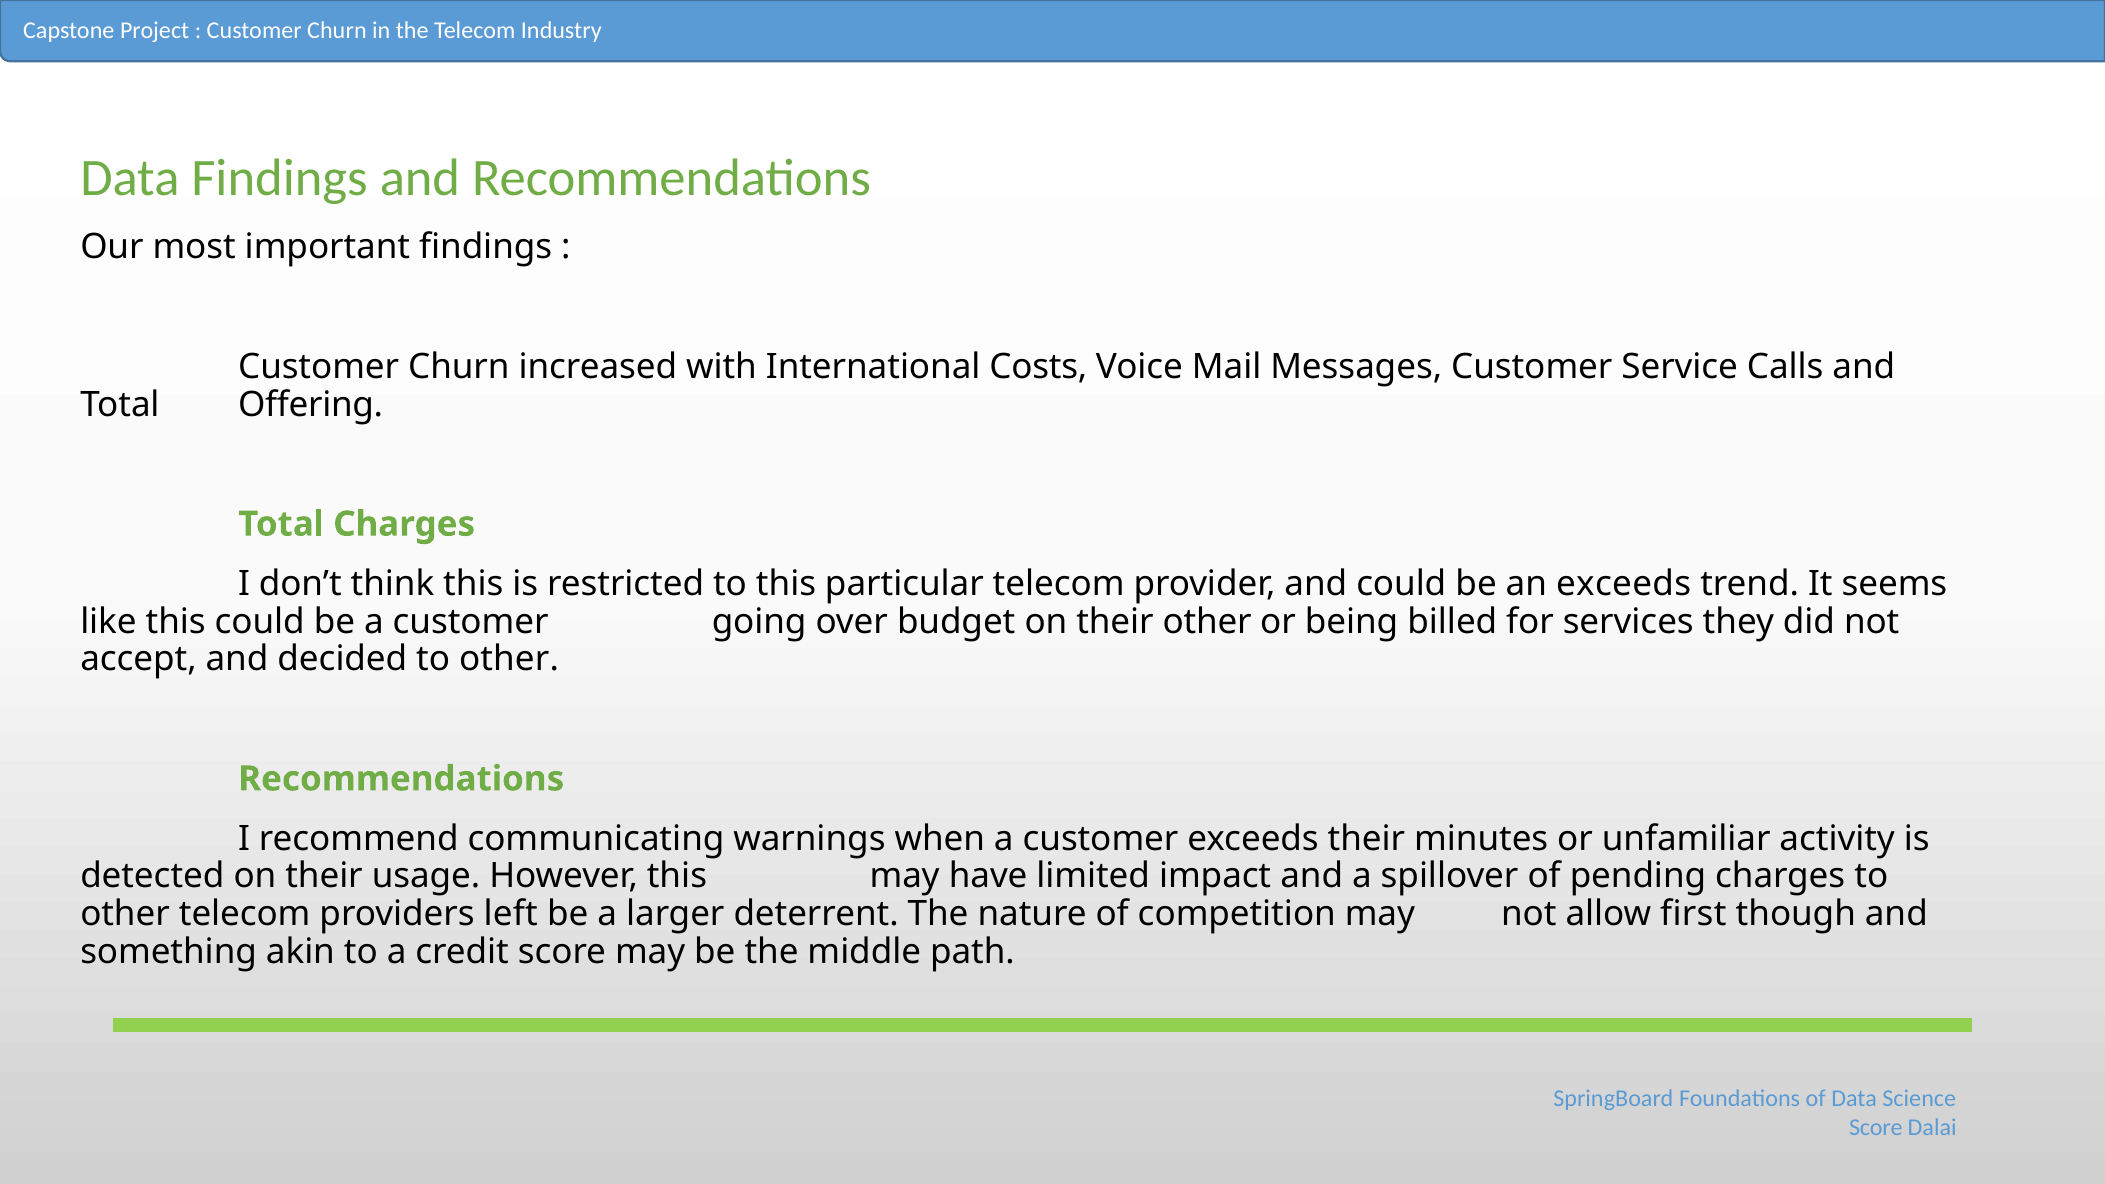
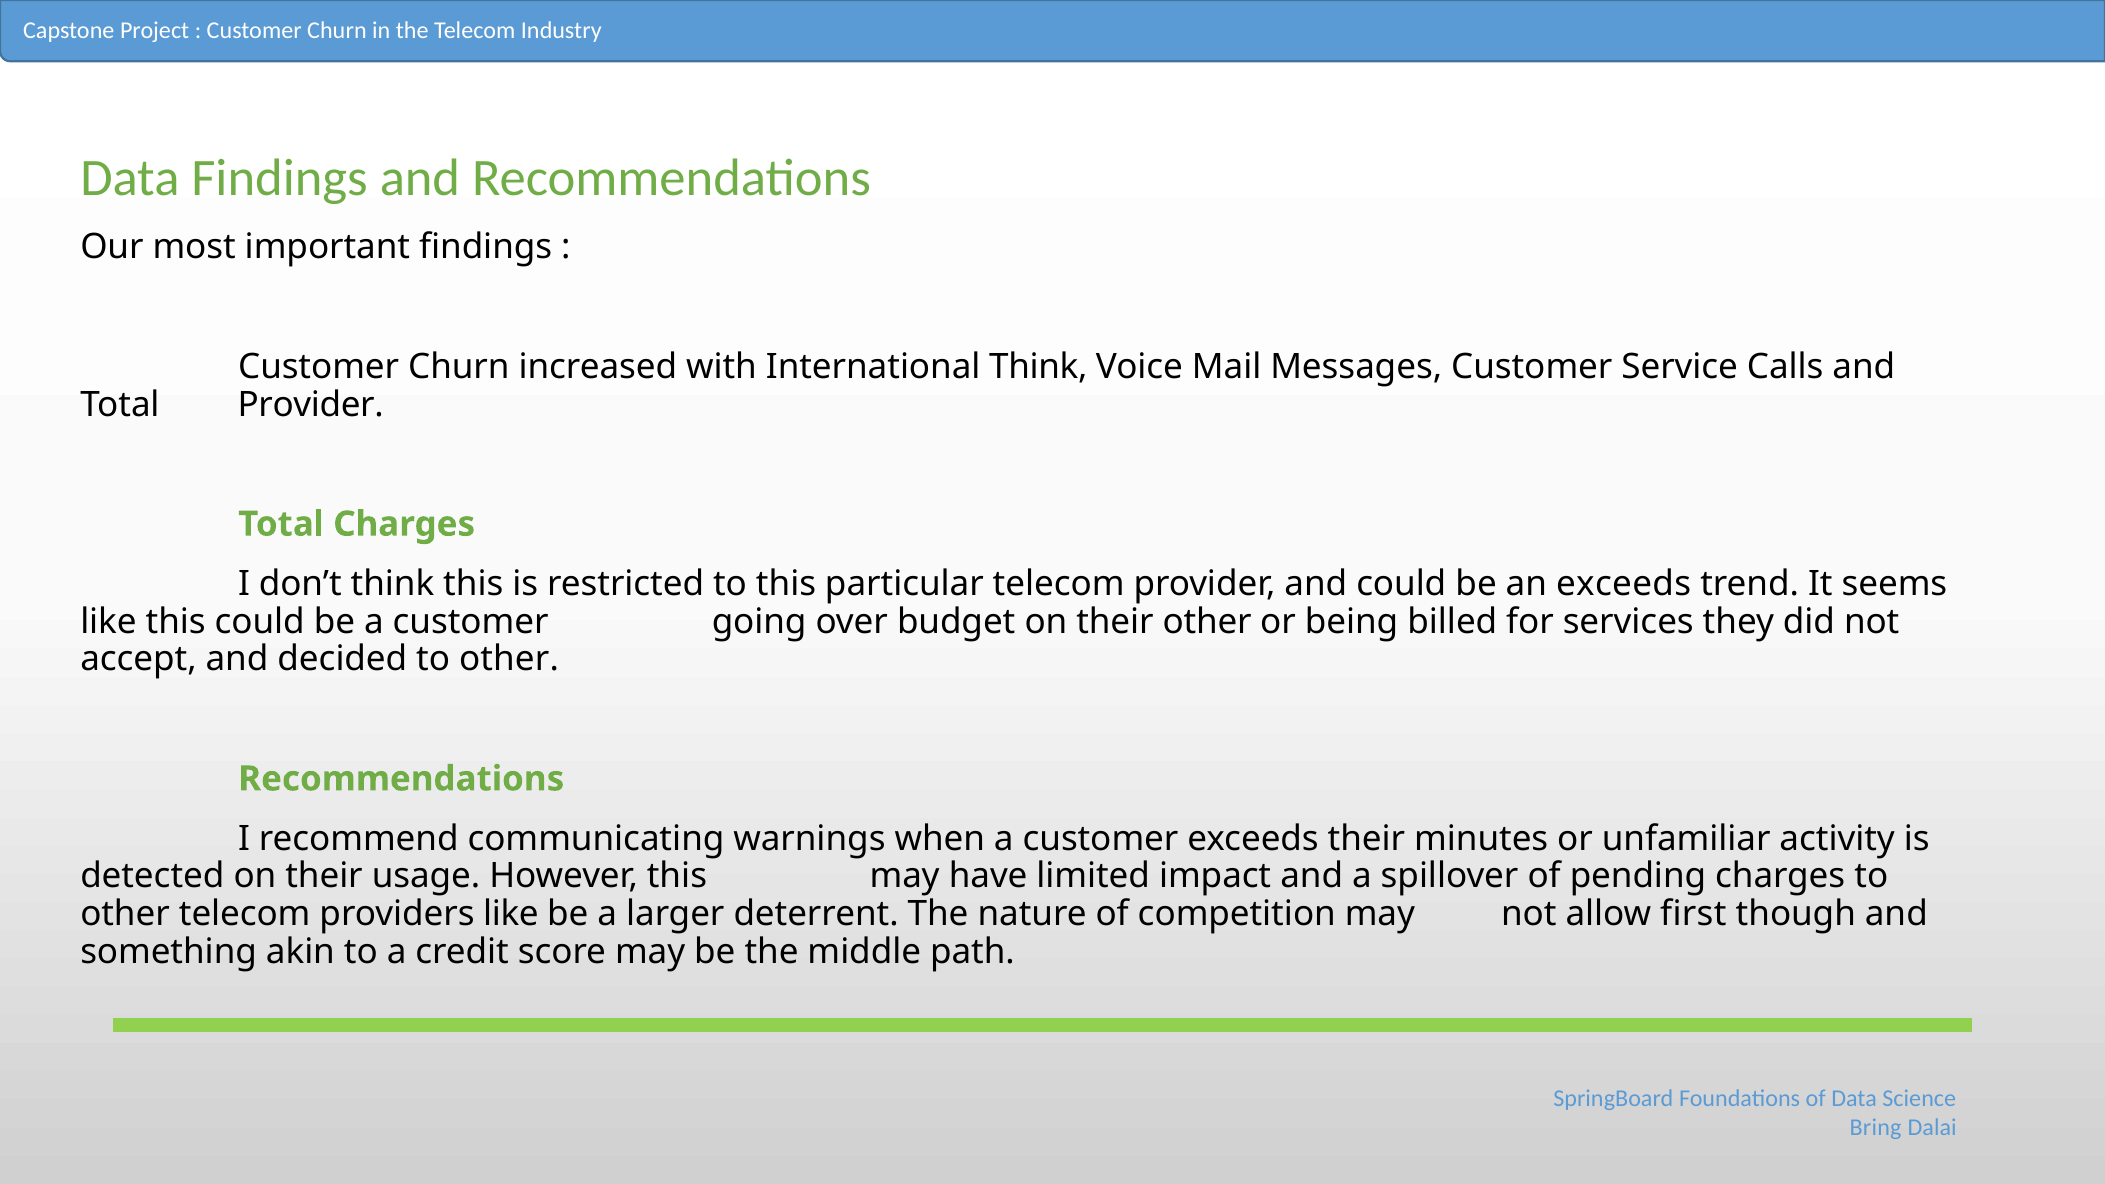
International Costs: Costs -> Think
Total Offering: Offering -> Provider
providers left: left -> like
Score at (1876, 1128): Score -> Bring
